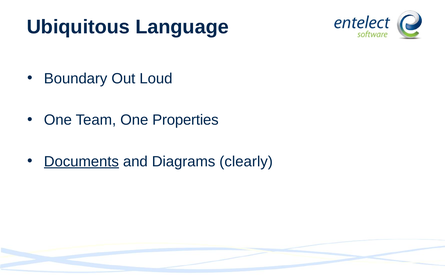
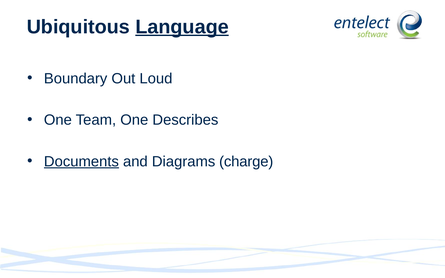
Language underline: none -> present
Properties: Properties -> Describes
clearly: clearly -> charge
